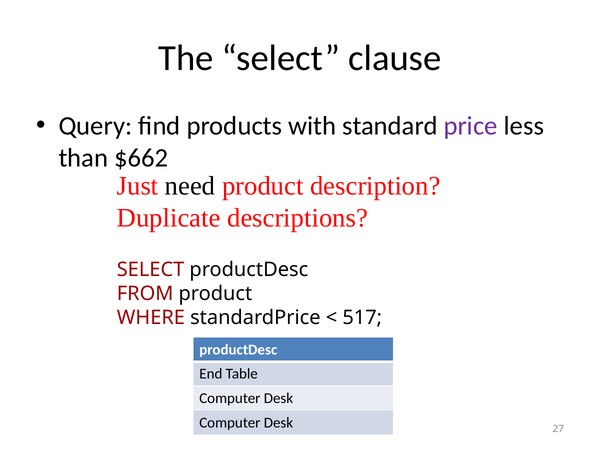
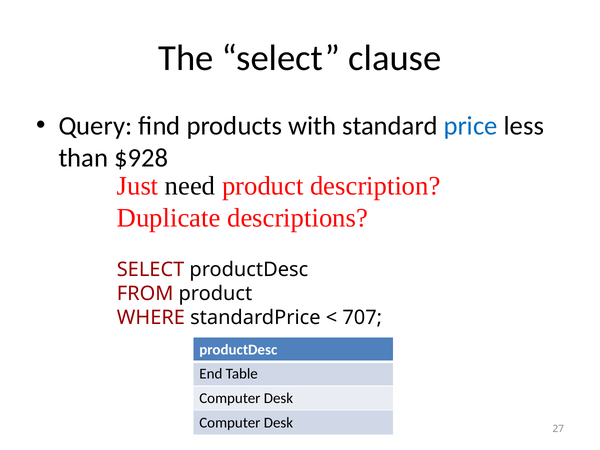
price colour: purple -> blue
$662: $662 -> $928
517: 517 -> 707
